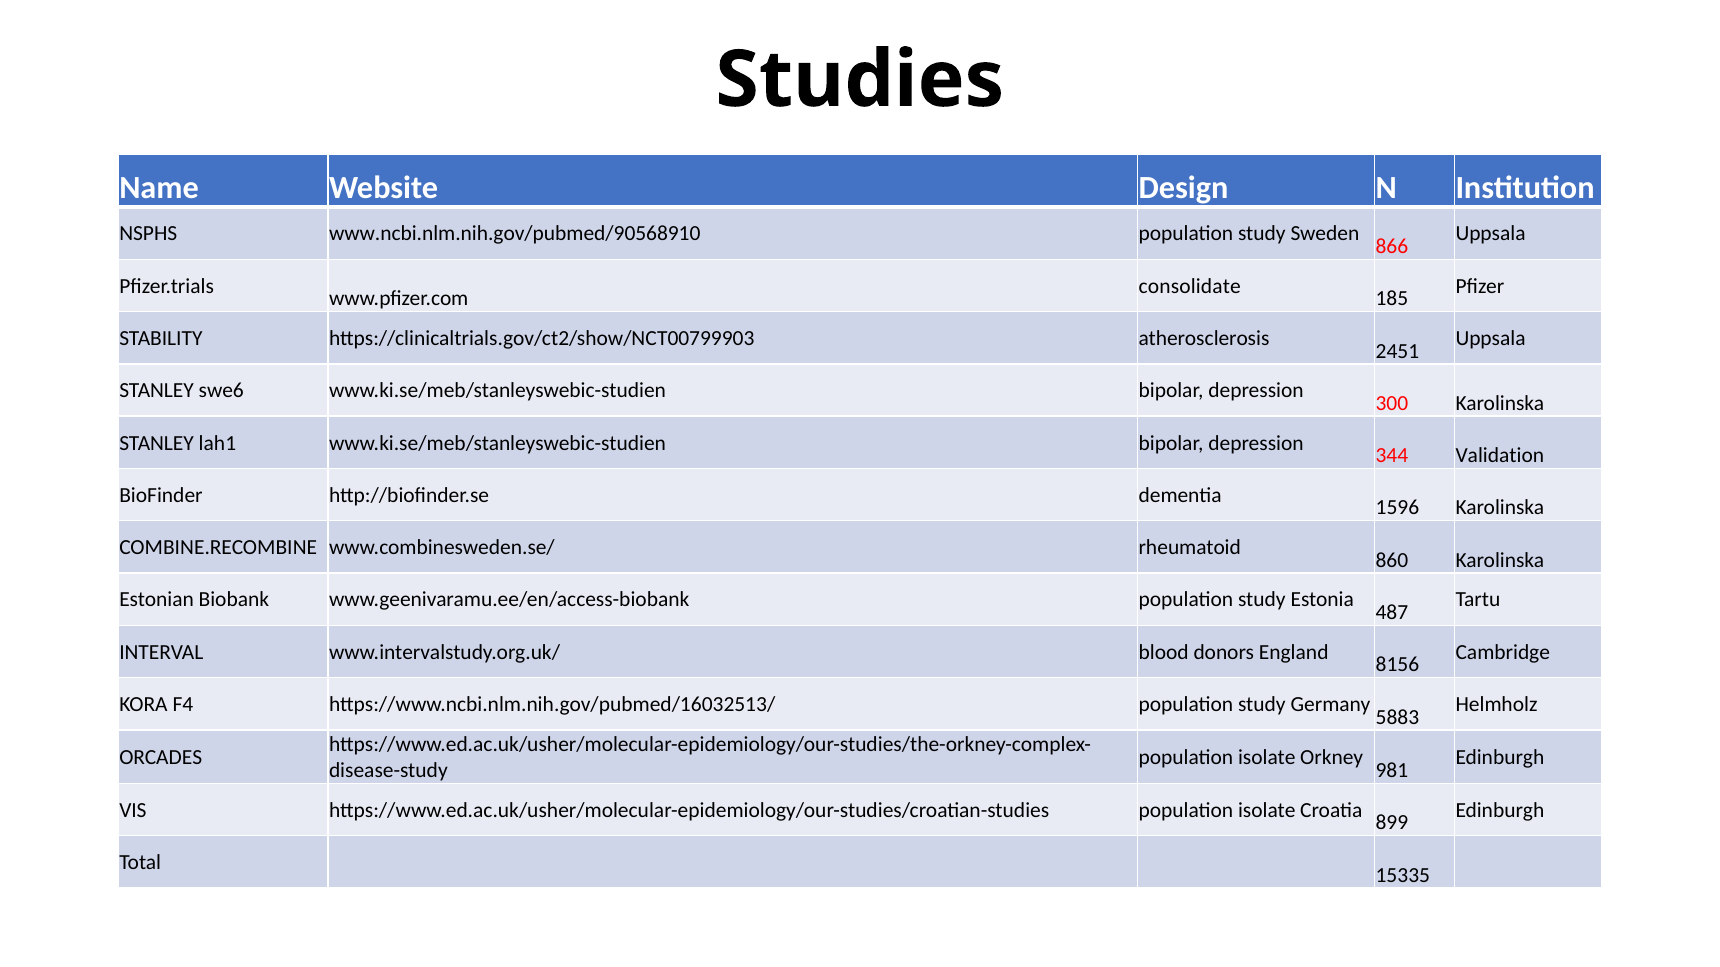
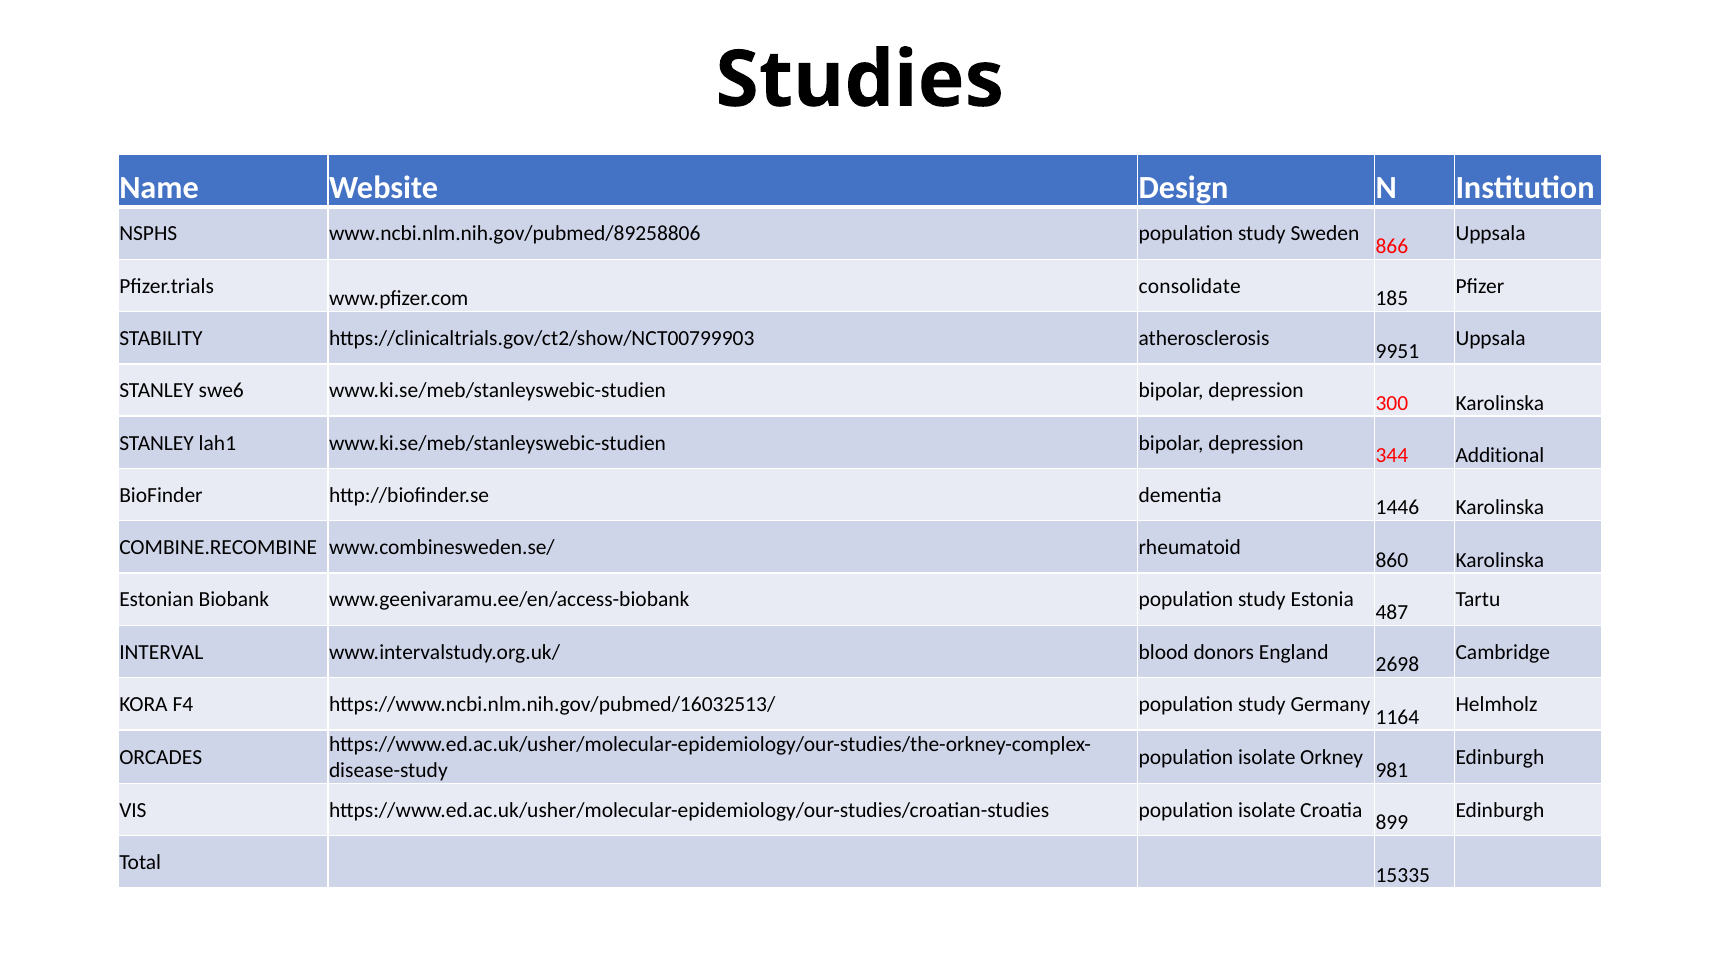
www.ncbi.nlm.nih.gov/pubmed/90568910: www.ncbi.nlm.nih.gov/pubmed/90568910 -> www.ncbi.nlm.nih.gov/pubmed/89258806
2451: 2451 -> 9951
Validation: Validation -> Additional
1596: 1596 -> 1446
8156: 8156 -> 2698
5883: 5883 -> 1164
